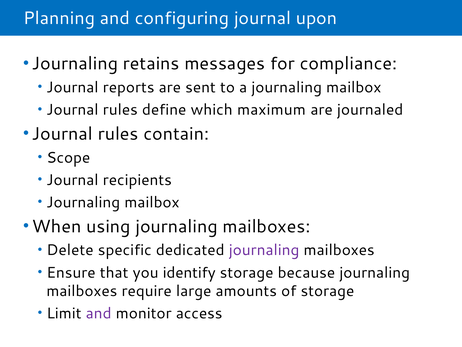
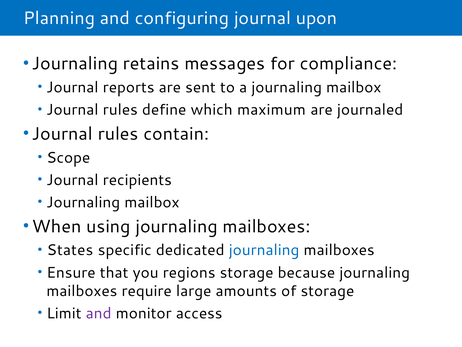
Delete: Delete -> States
journaling at (264, 250) colour: purple -> blue
identify: identify -> regions
